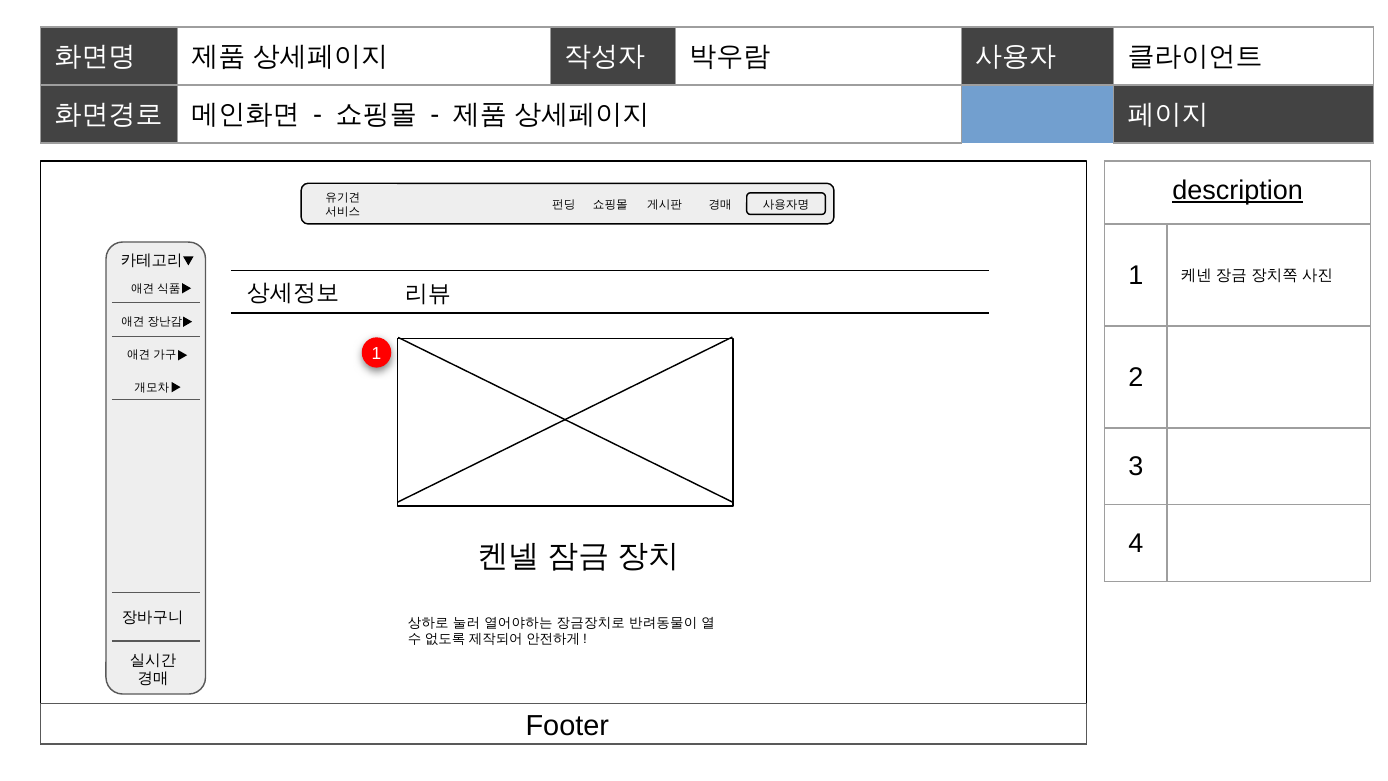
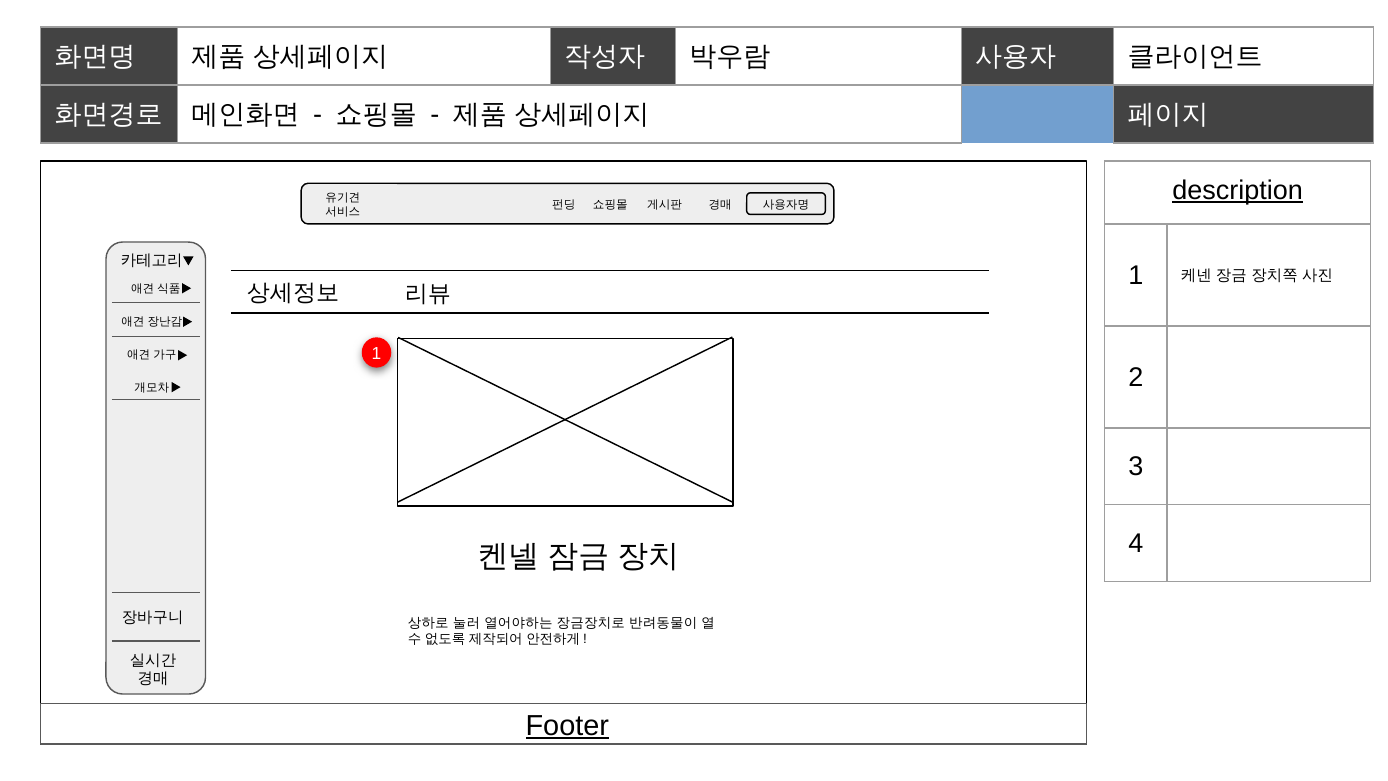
Footer underline: none -> present
